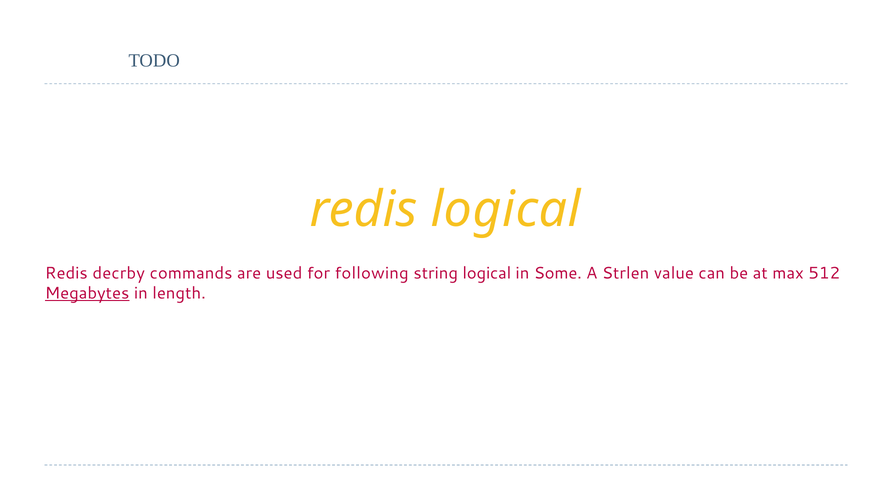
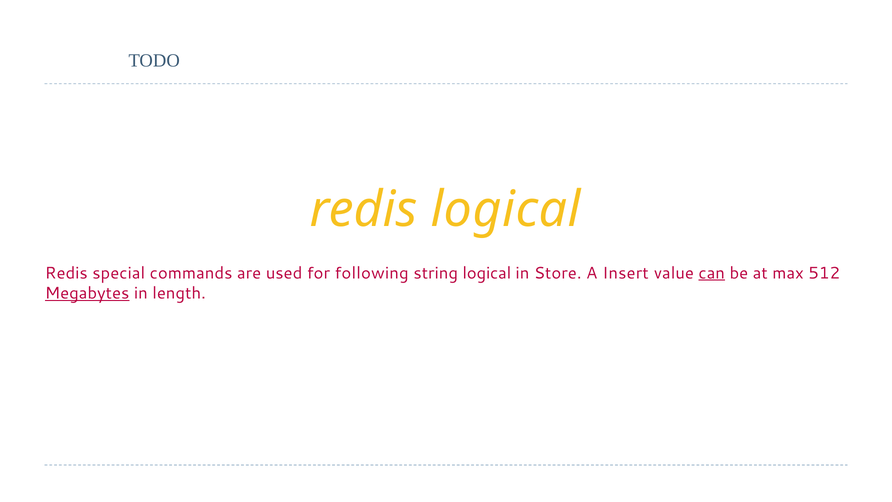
decrby: decrby -> special
Some: Some -> Store
Strlen: Strlen -> Insert
can underline: none -> present
